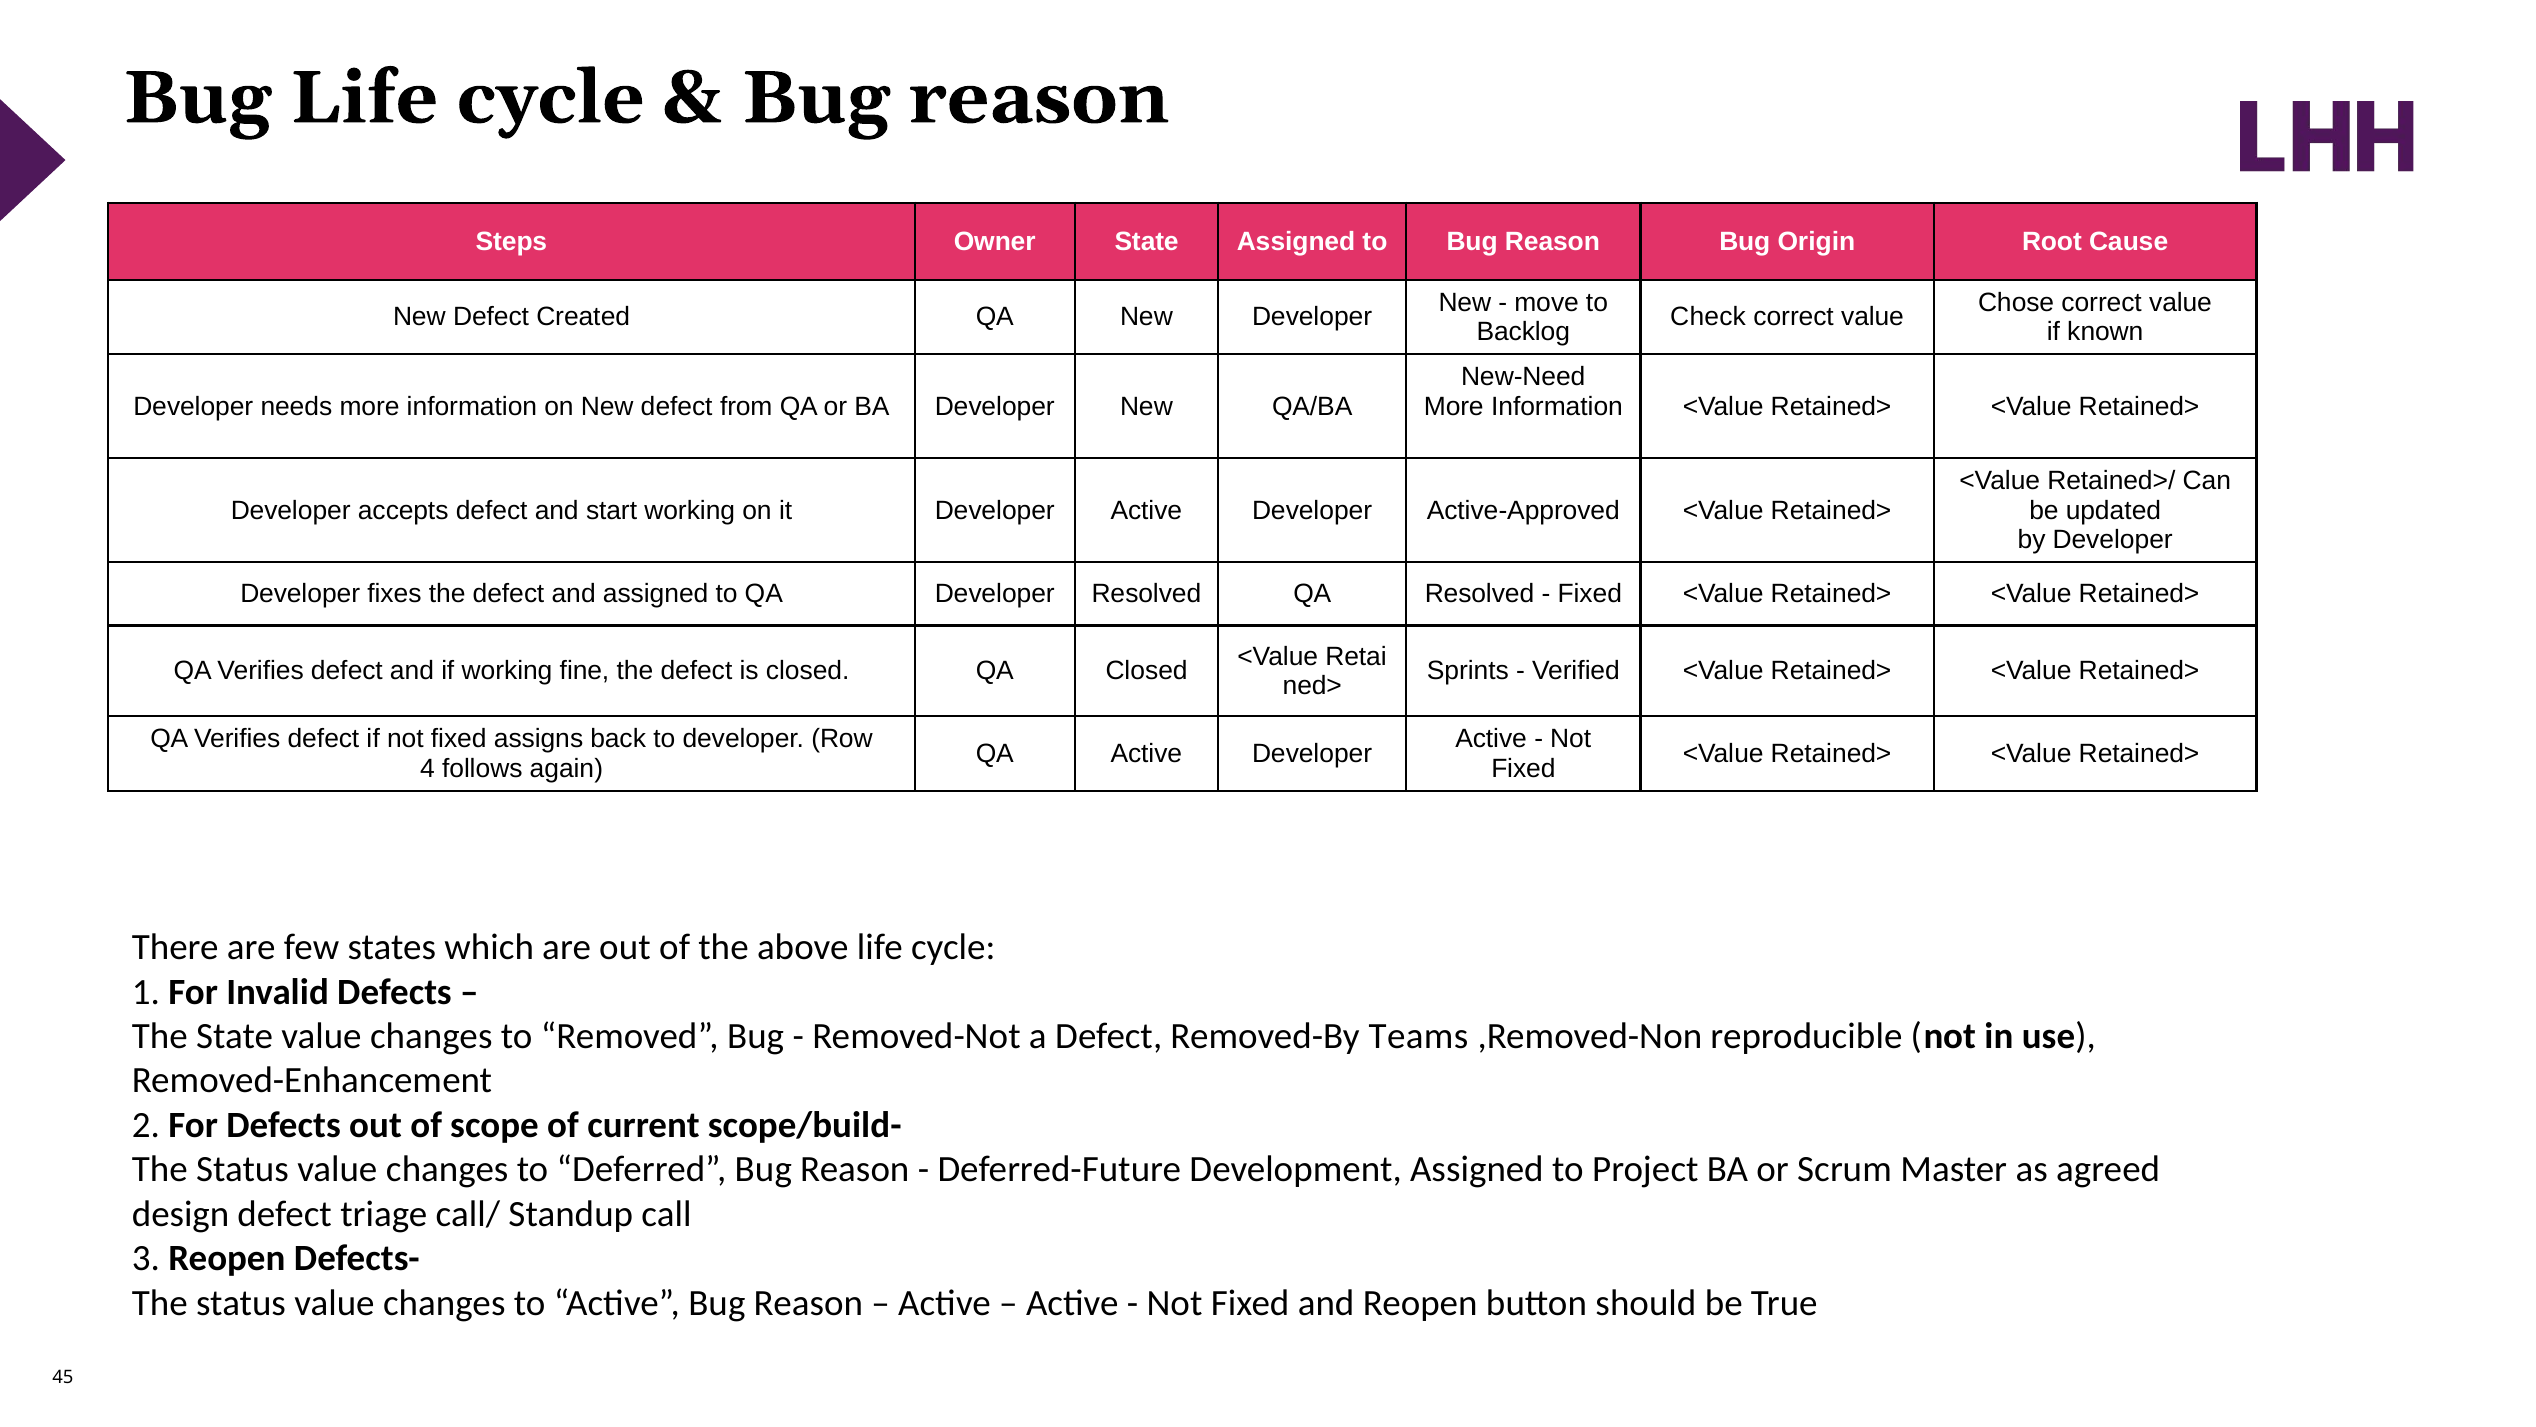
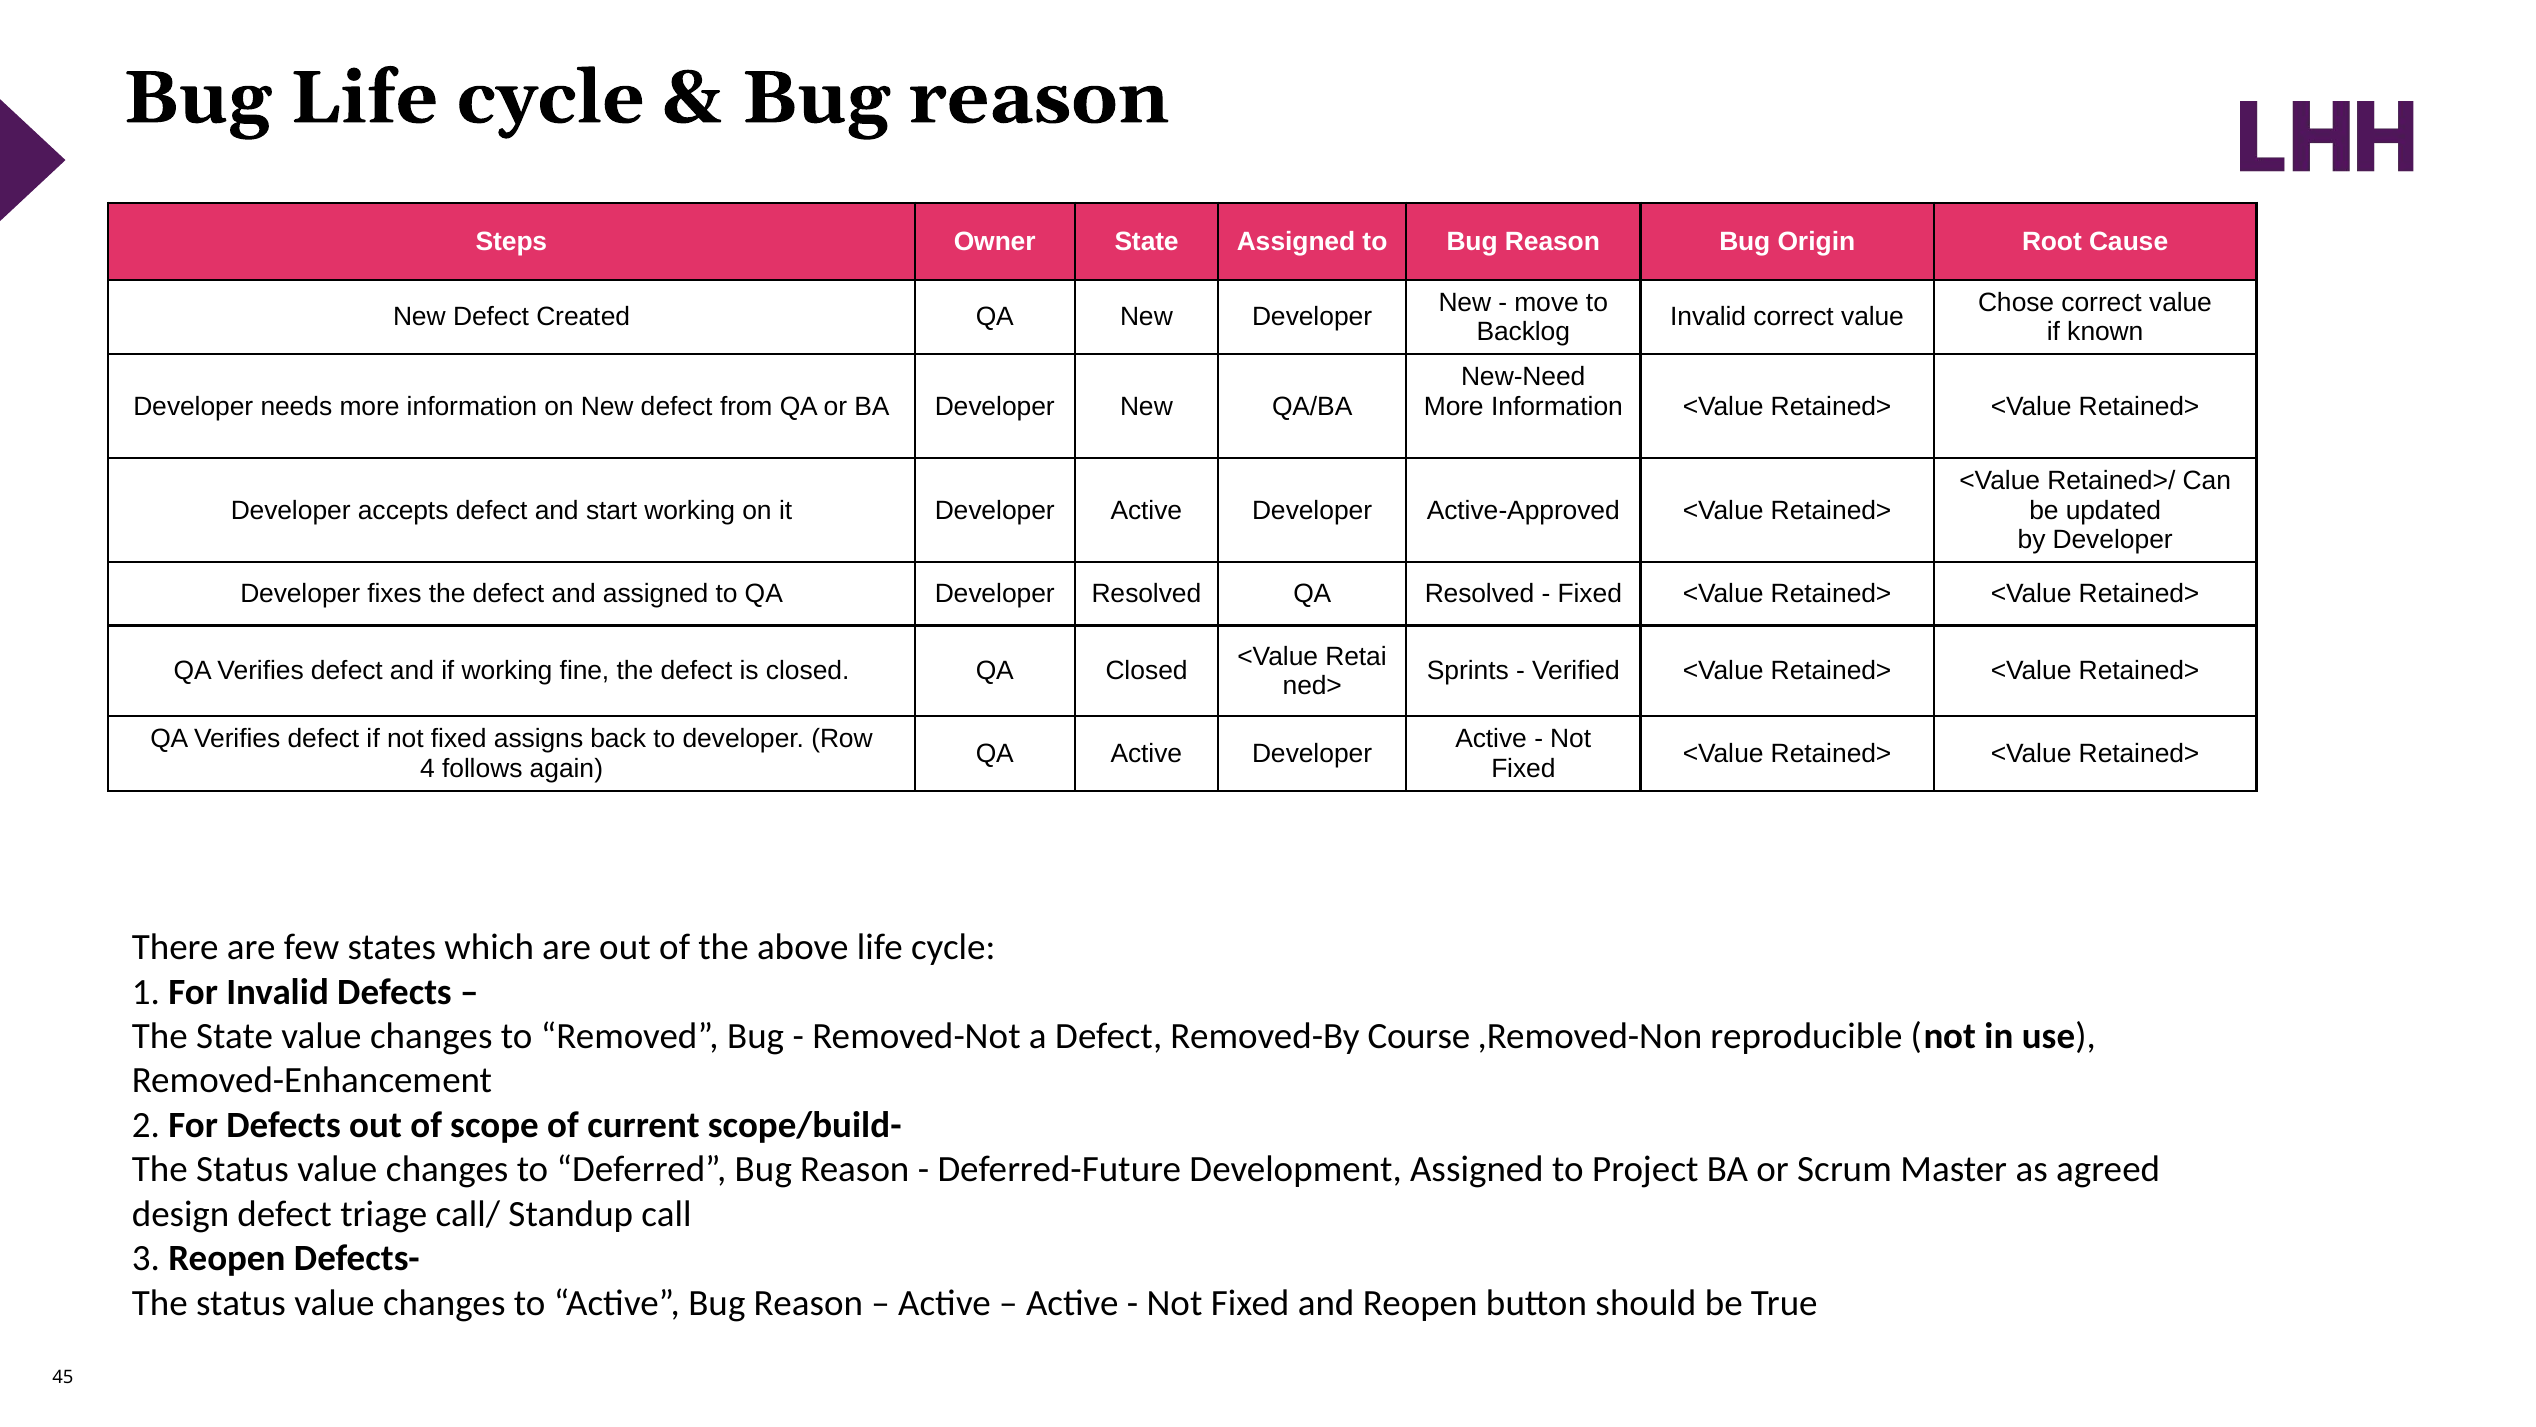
Check at (1708, 317): Check -> Invalid
Teams: Teams -> Course
